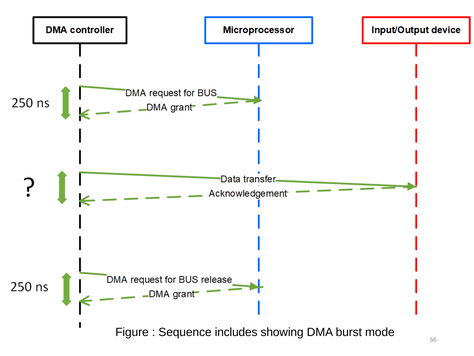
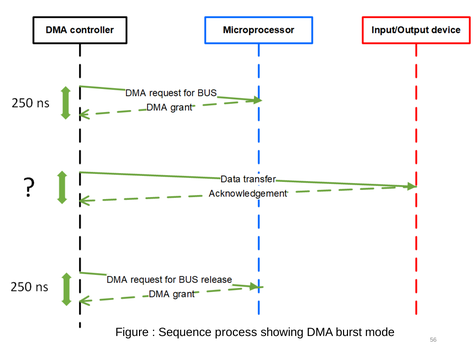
includes: includes -> process
